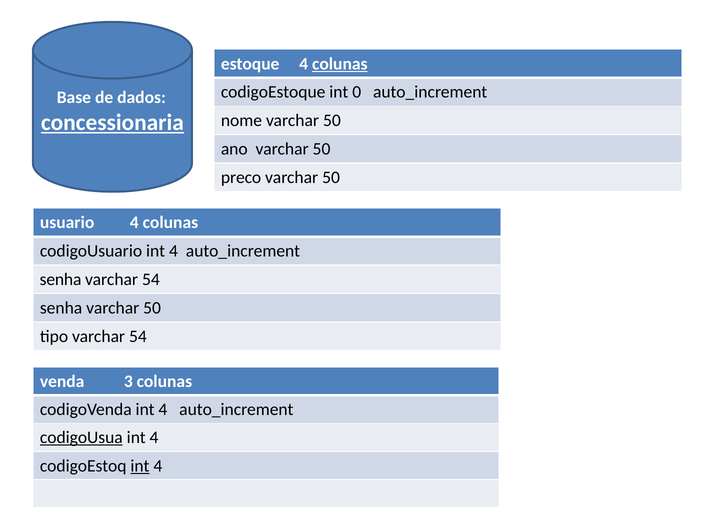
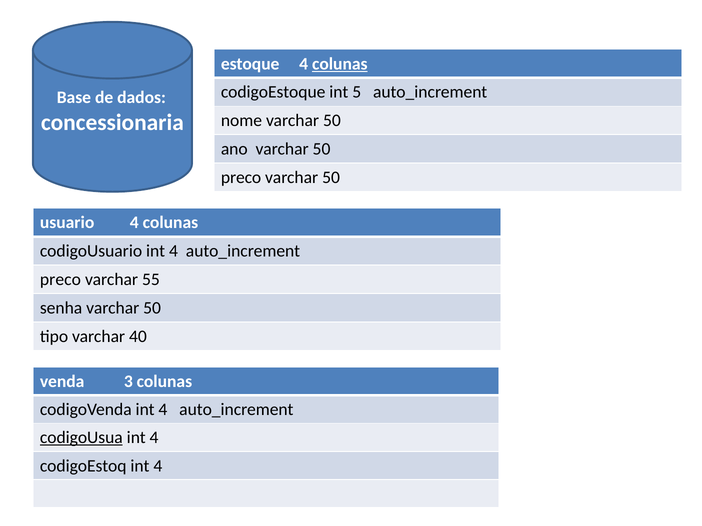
0: 0 -> 5
concessionaria underline: present -> none
senha at (61, 280): senha -> preco
54 at (151, 280): 54 -> 55
tipo varchar 54: 54 -> 40
int at (140, 466) underline: present -> none
